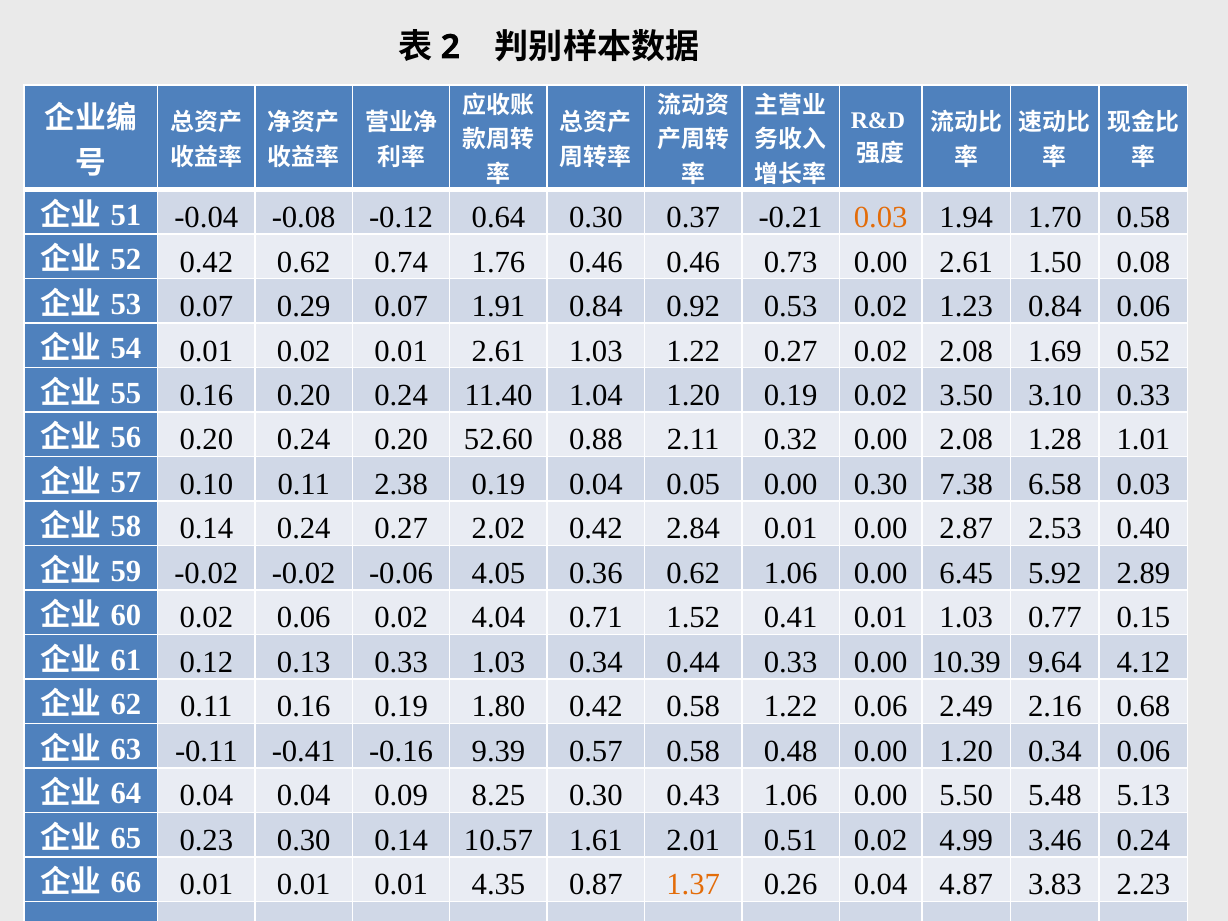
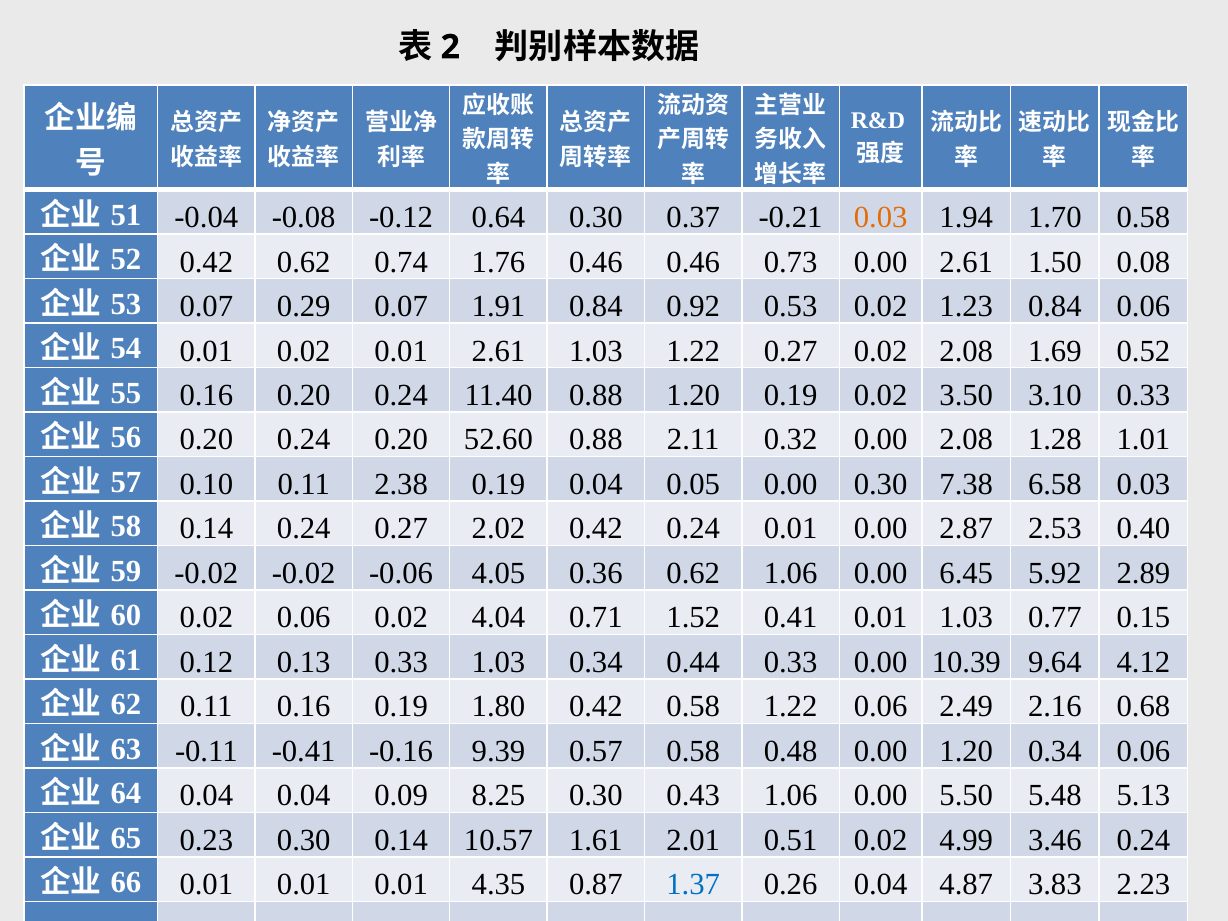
11.40 1.04: 1.04 -> 0.88
0.42 2.84: 2.84 -> 0.24
1.37 colour: orange -> blue
